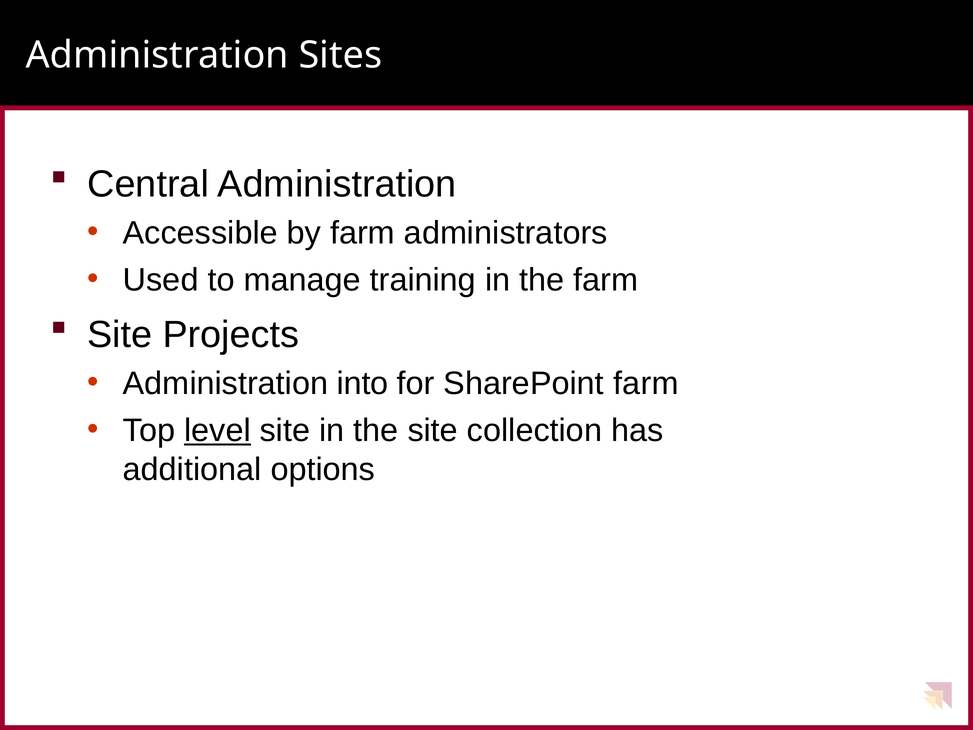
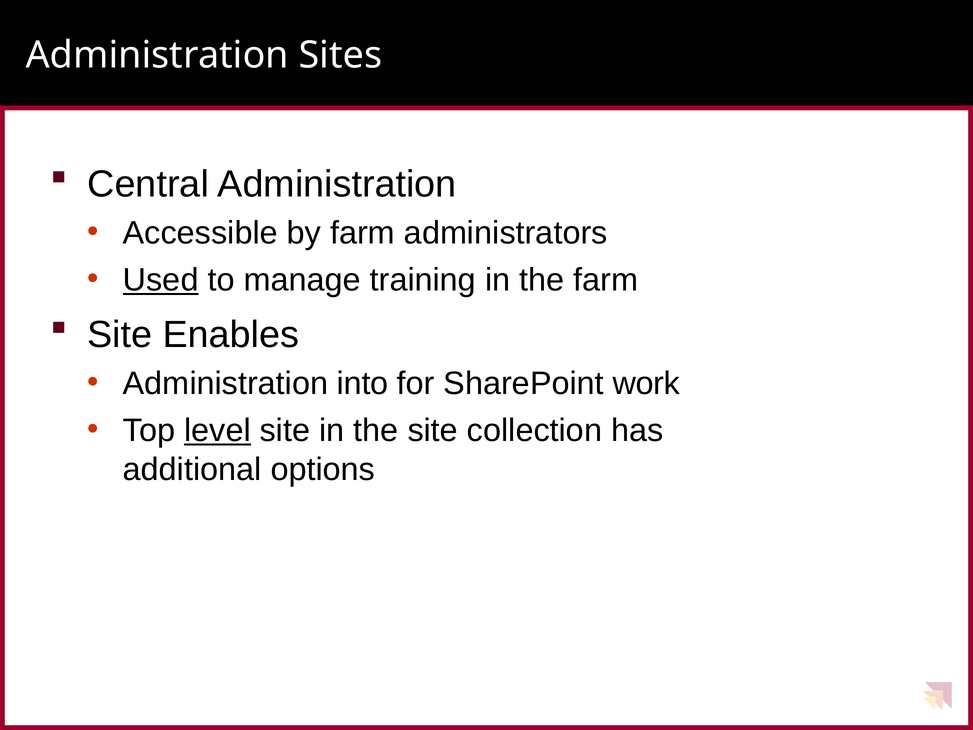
Used underline: none -> present
Projects: Projects -> Enables
SharePoint farm: farm -> work
